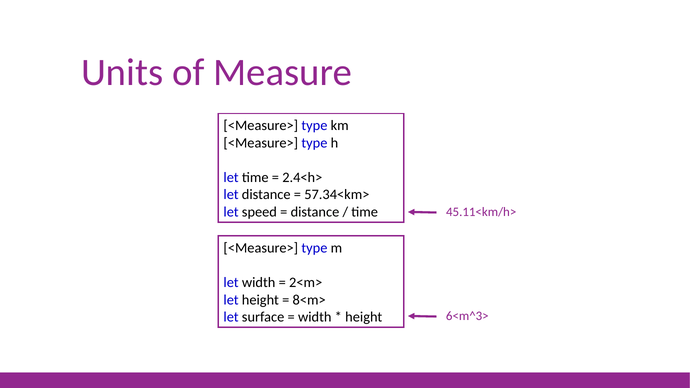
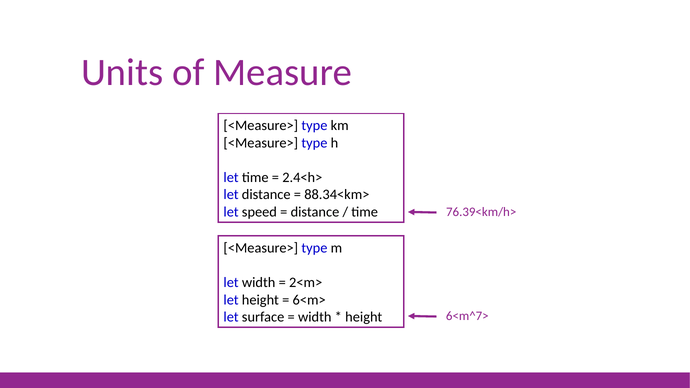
57.34<km>: 57.34<km> -> 88.34<km>
45.11<km/h>: 45.11<km/h> -> 76.39<km/h>
8<m>: 8<m> -> 6<m>
6<m^3>: 6<m^3> -> 6<m^7>
